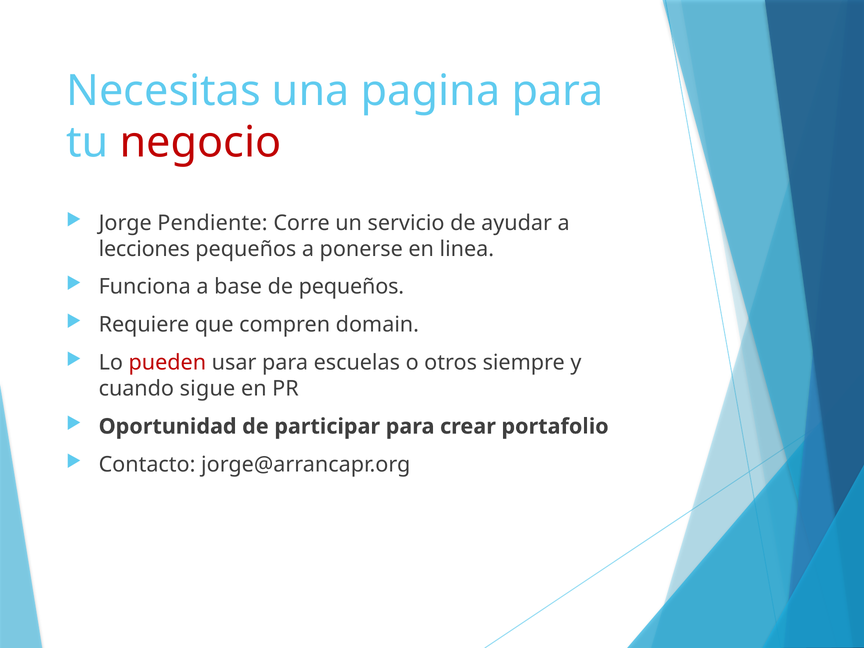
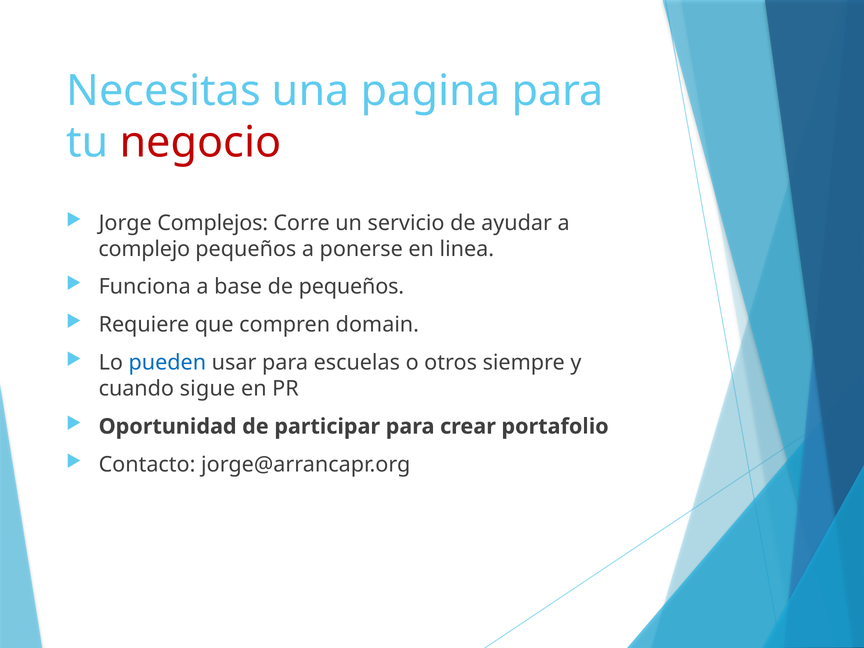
Pendiente: Pendiente -> Complejos
lecciones: lecciones -> complejo
pueden colour: red -> blue
